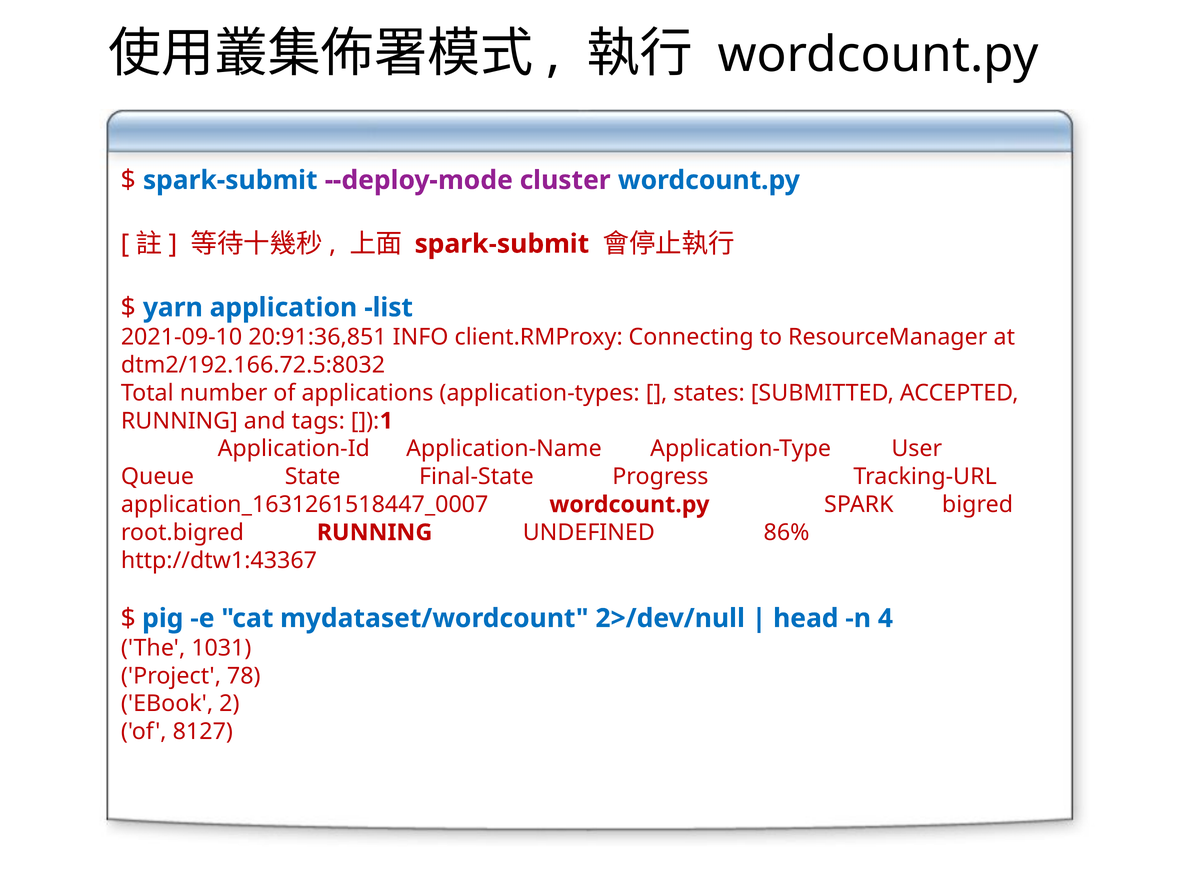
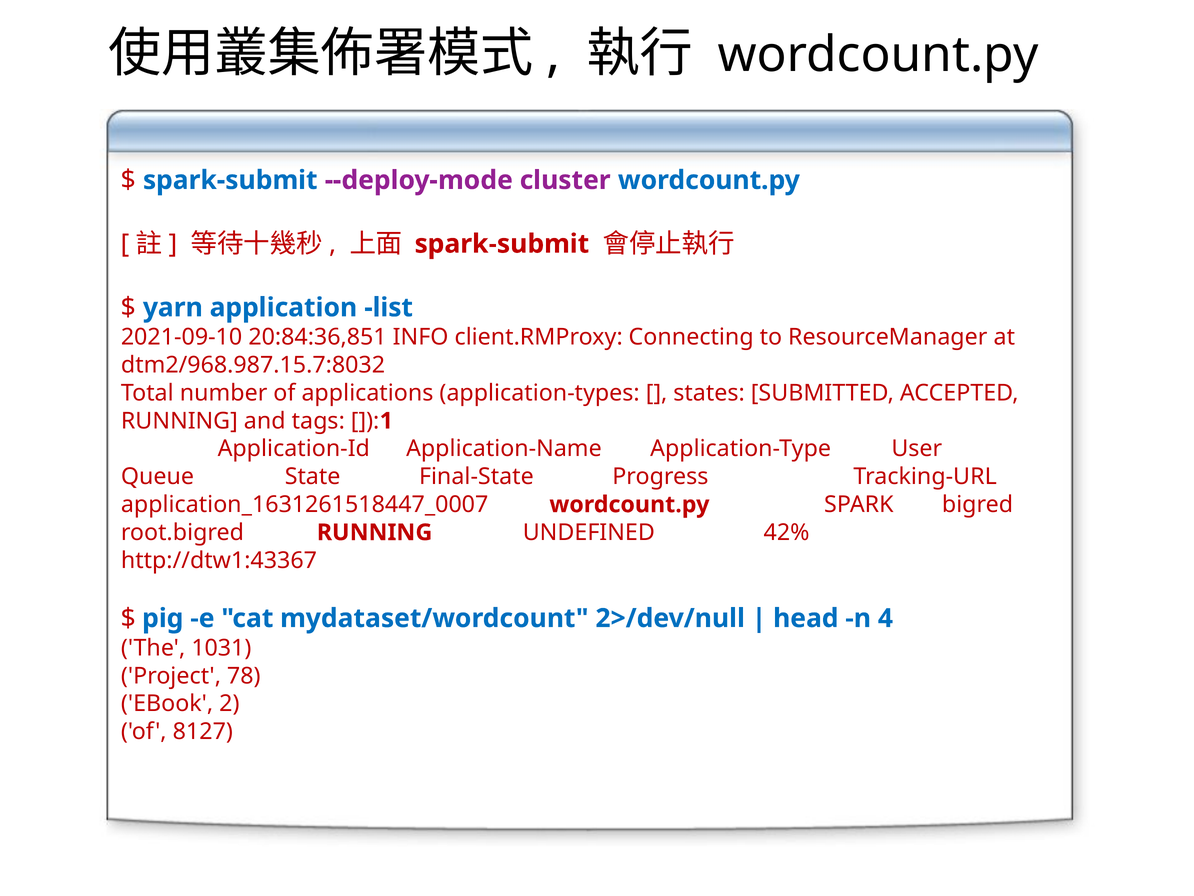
20:91:36,851: 20:91:36,851 -> 20:84:36,851
dtm2/192.166.72.5:8032: dtm2/192.166.72.5:8032 -> dtm2/968.987.15.7:8032
86%: 86% -> 42%
